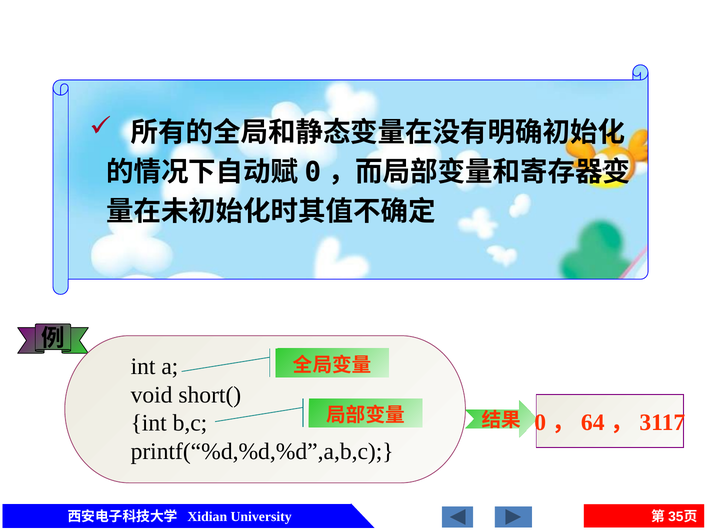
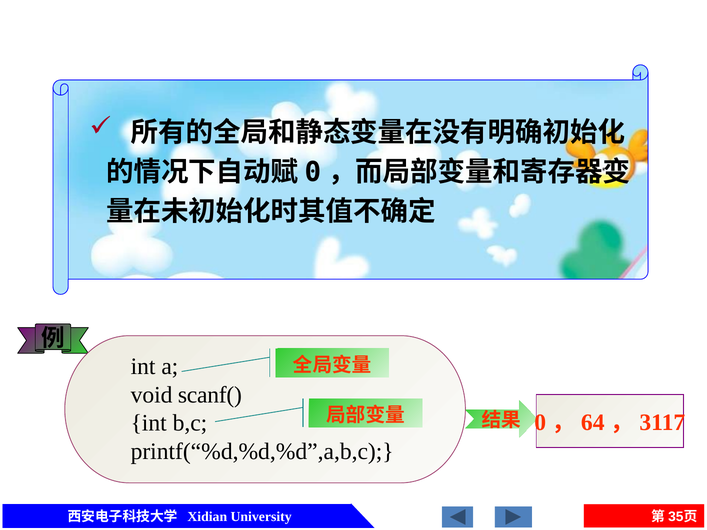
short(: short( -> scanf(
